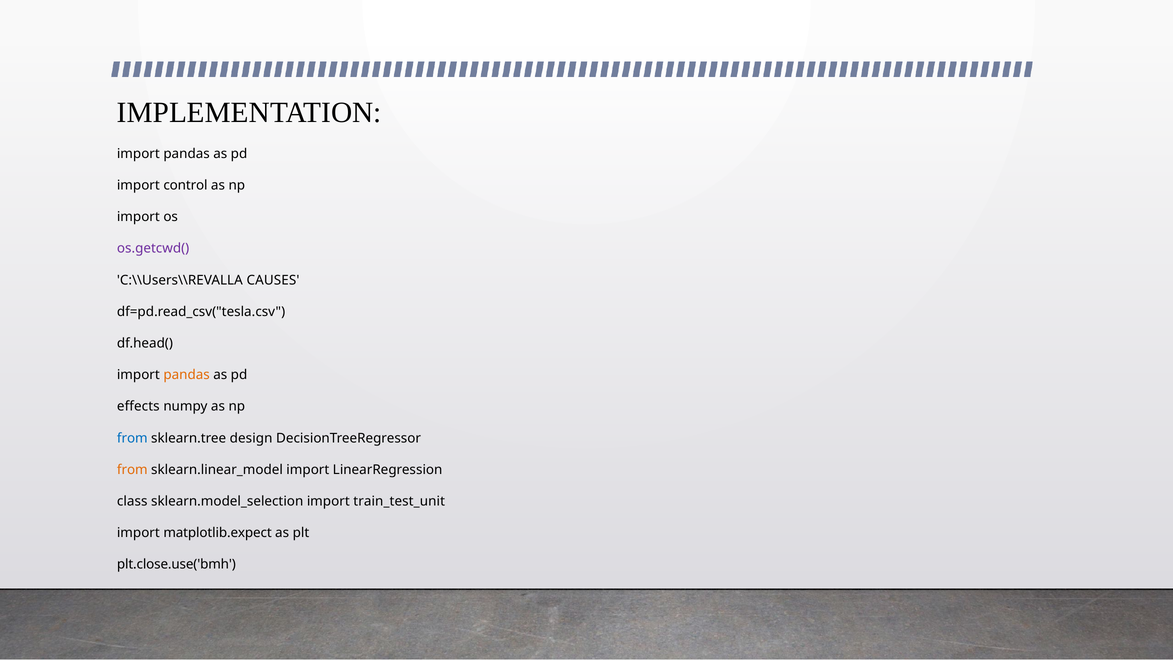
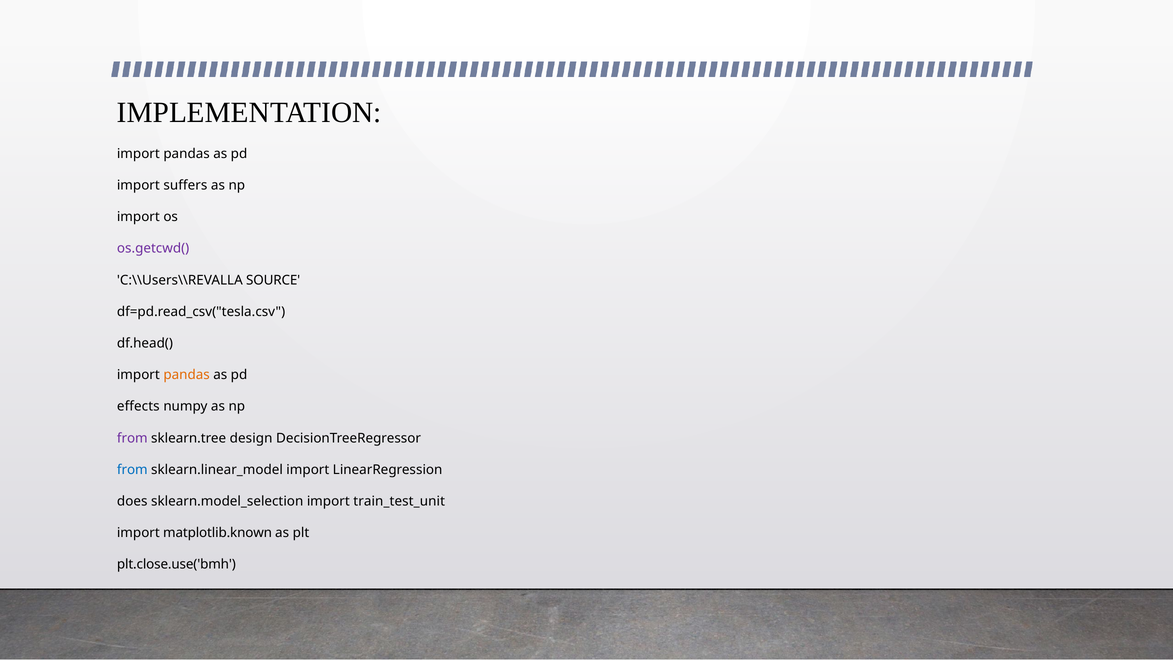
control: control -> suffers
CAUSES: CAUSES -> SOURCE
from at (132, 438) colour: blue -> purple
from at (132, 470) colour: orange -> blue
class: class -> does
matplotlib.expect: matplotlib.expect -> matplotlib.known
